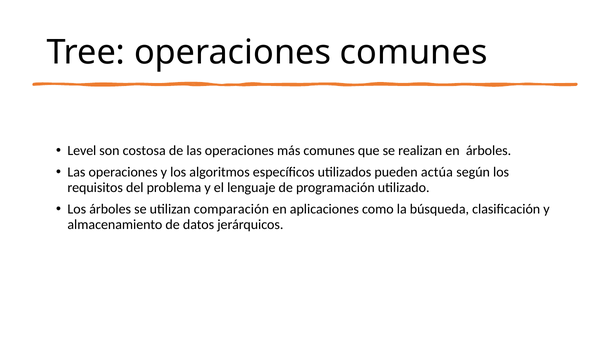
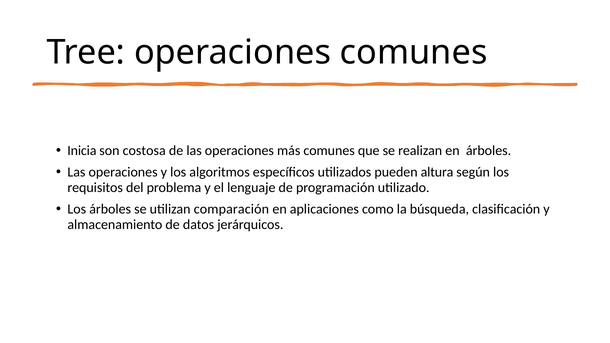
Level: Level -> Inicia
actúa: actúa -> altura
